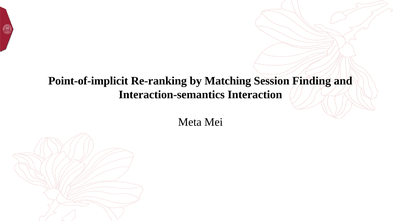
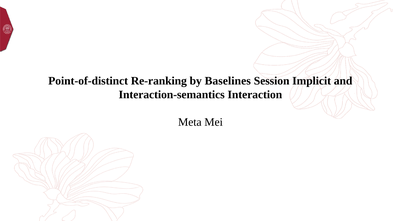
Point-of-implicit: Point-of-implicit -> Point-of-distinct
Matching: Matching -> Baselines
Finding: Finding -> Implicit
